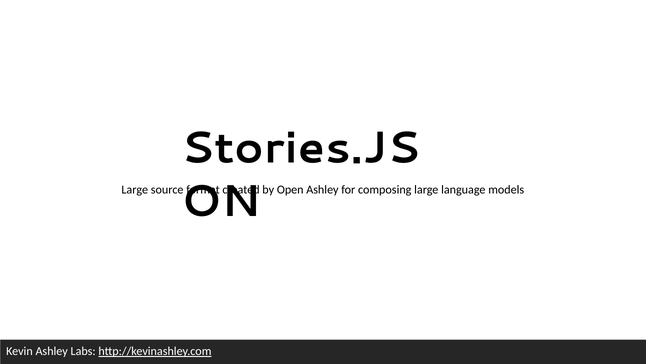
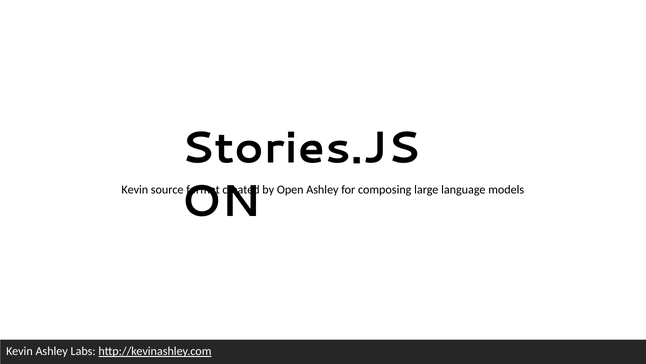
Large at (135, 190): Large -> Kevin
